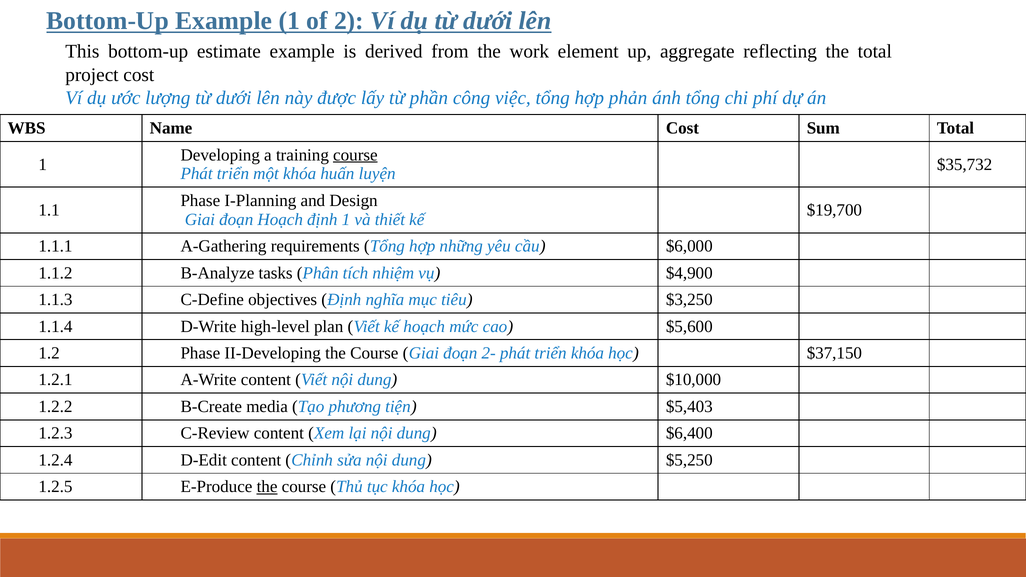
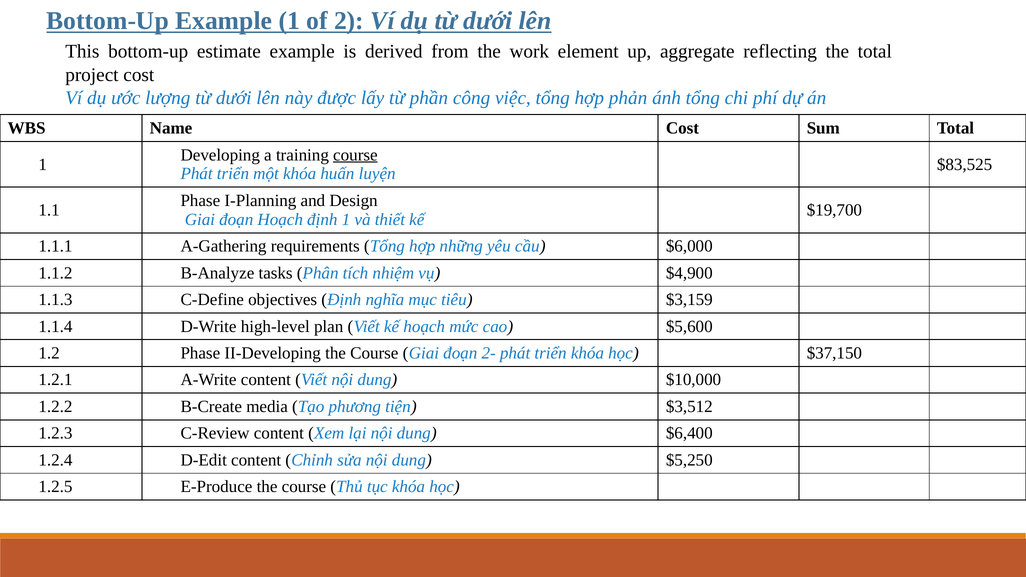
$35,732: $35,732 -> $83,525
$3,250: $3,250 -> $3,159
$5,403: $5,403 -> $3,512
the at (267, 487) underline: present -> none
